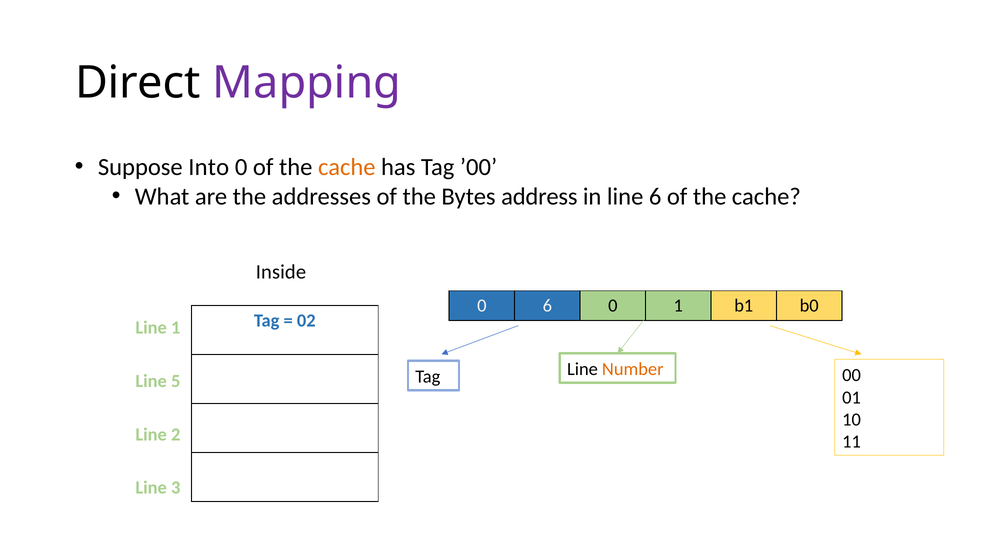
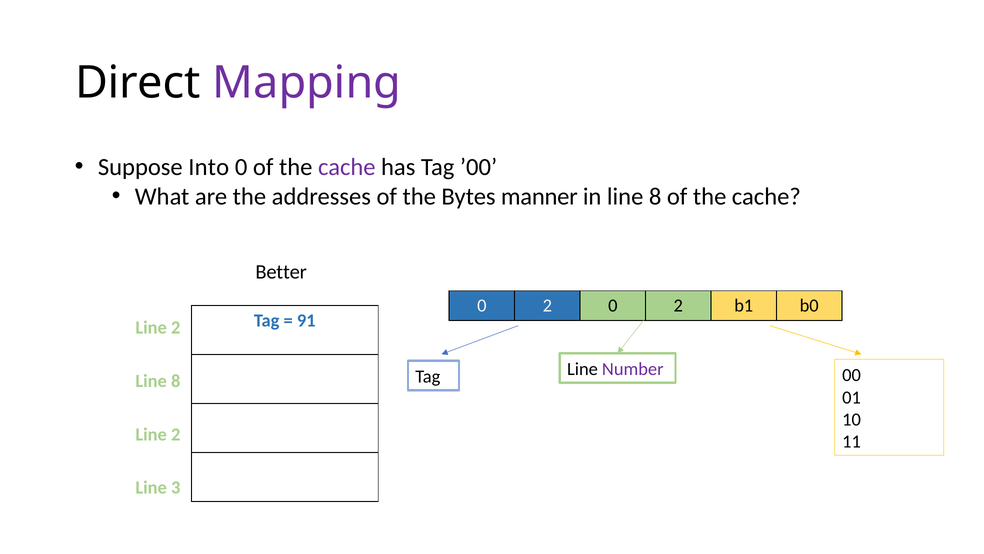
cache at (347, 167) colour: orange -> purple
address: address -> manner
in line 6: 6 -> 8
Inside: Inside -> Better
6 at (547, 306): 6 -> 2
1 at (678, 306): 1 -> 2
02: 02 -> 91
1 at (176, 328): 1 -> 2
Number colour: orange -> purple
5 at (176, 381): 5 -> 8
